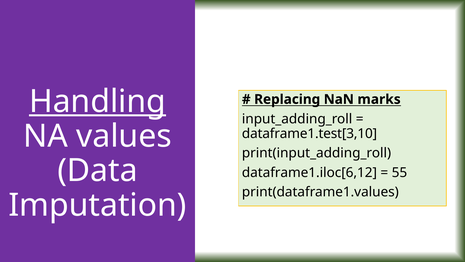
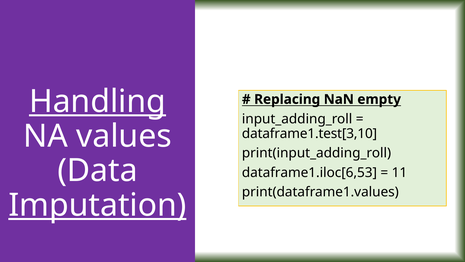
marks: marks -> empty
dataframe1.iloc[6,12: dataframe1.iloc[6,12 -> dataframe1.iloc[6,53
55: 55 -> 11
Imputation underline: none -> present
